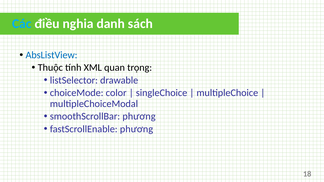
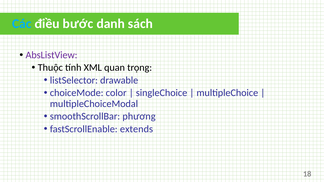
nghia: nghia -> bước
AbsListView colour: blue -> purple
fastScrollEnable phương: phương -> extends
